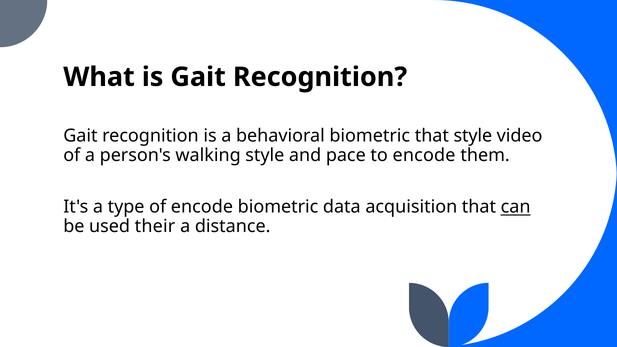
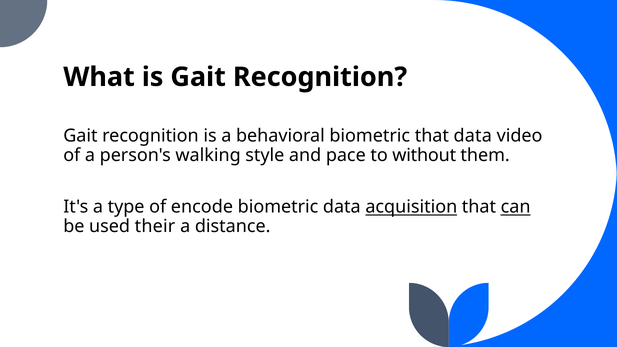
that style: style -> data
to encode: encode -> without
acquisition underline: none -> present
